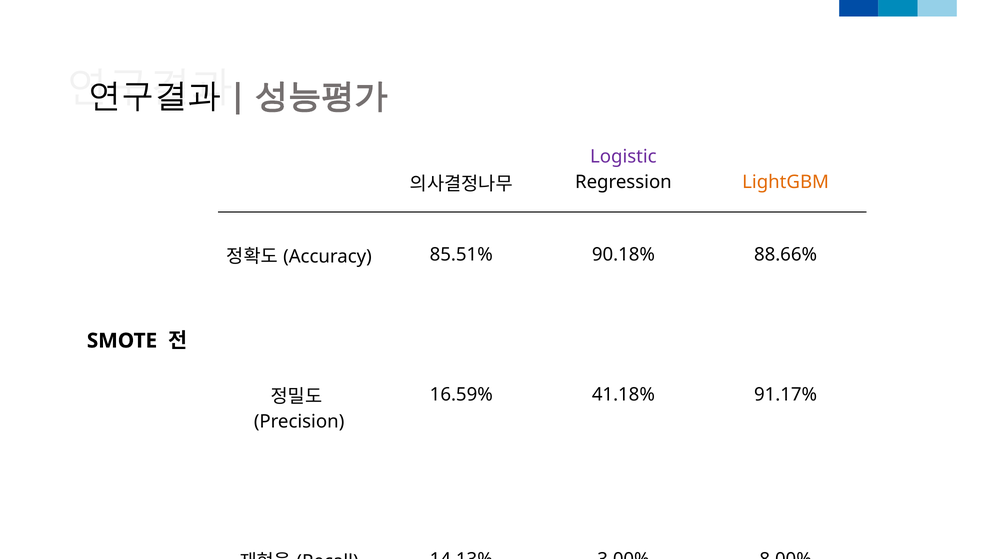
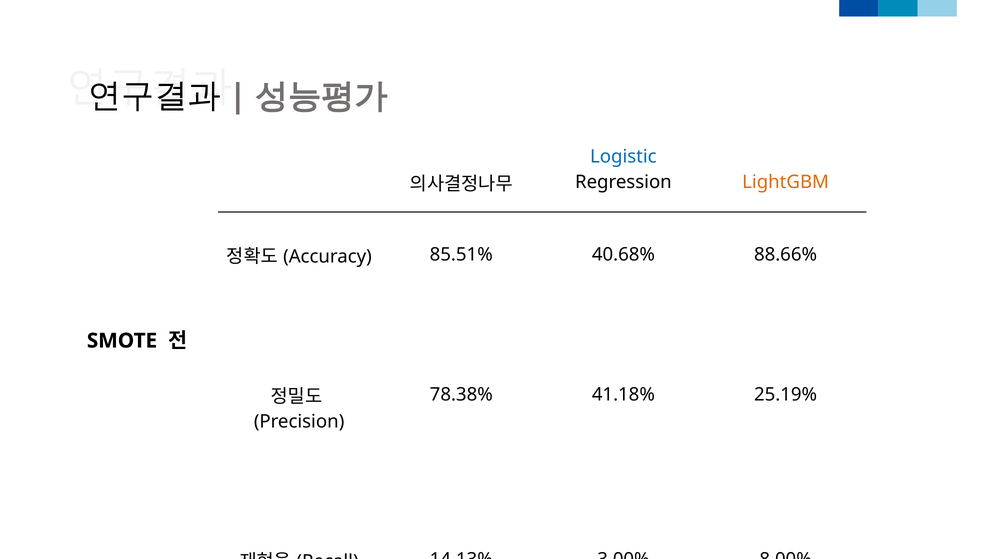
Logistic colour: purple -> blue
90.18%: 90.18% -> 40.68%
16.59%: 16.59% -> 78.38%
91.17%: 91.17% -> 25.19%
